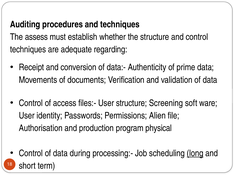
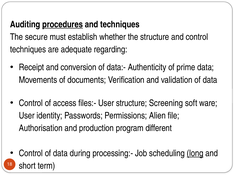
procedures underline: none -> present
assess: assess -> secure
physical: physical -> different
